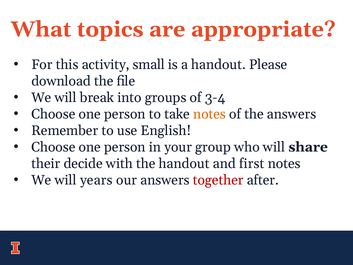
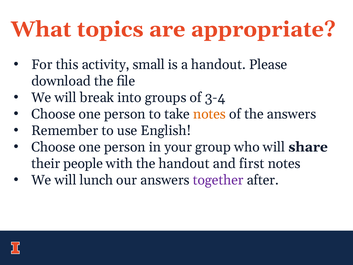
decide: decide -> people
years: years -> lunch
together colour: red -> purple
